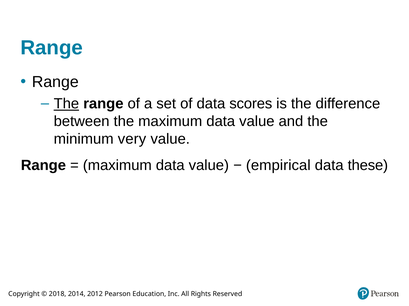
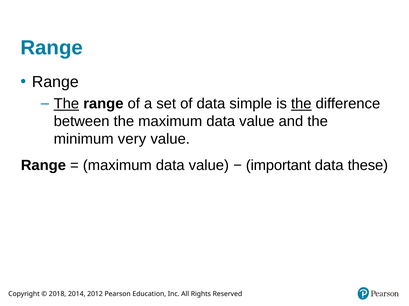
scores: scores -> simple
the at (301, 104) underline: none -> present
empirical: empirical -> important
